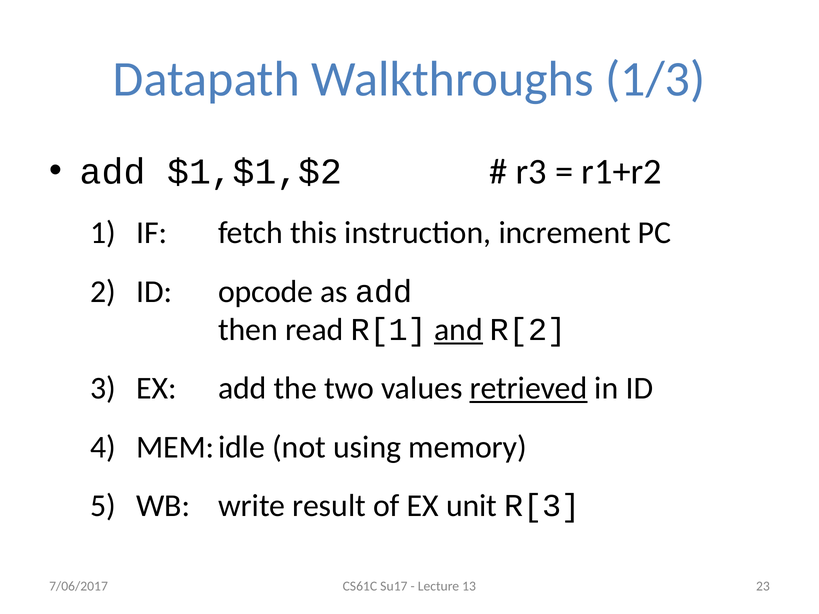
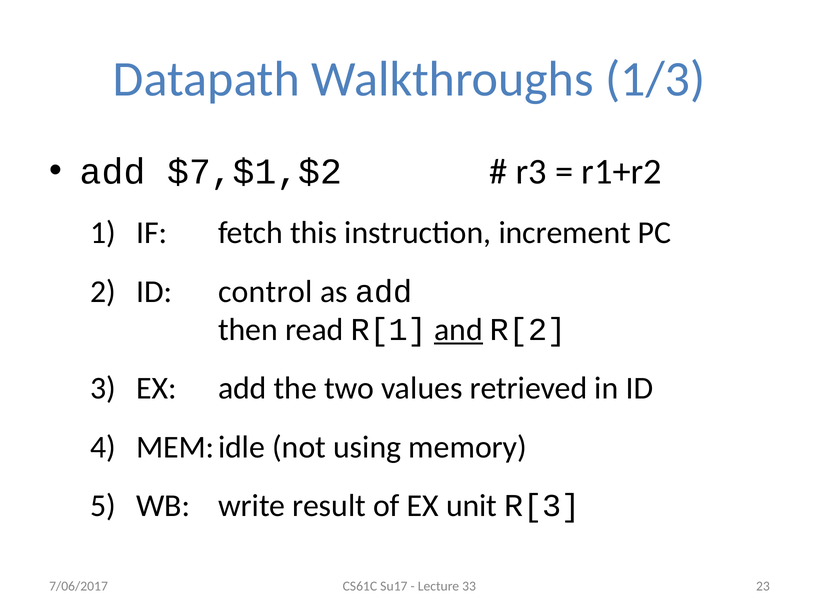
$1,$1,$2: $1,$1,$2 -> $7,$1,$2
opcode: opcode -> control
retrieved underline: present -> none
13: 13 -> 33
